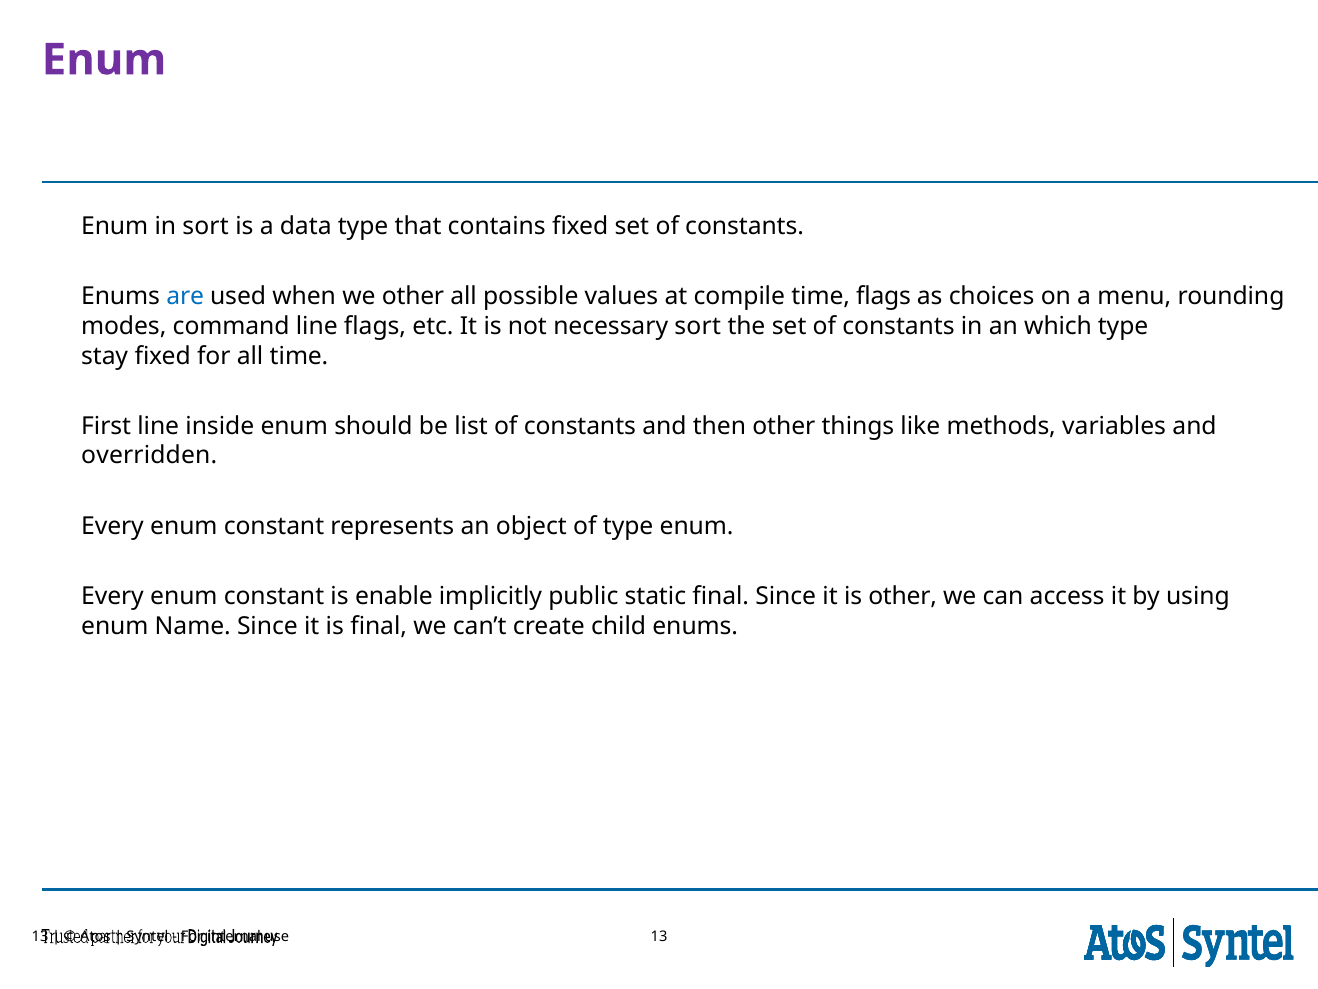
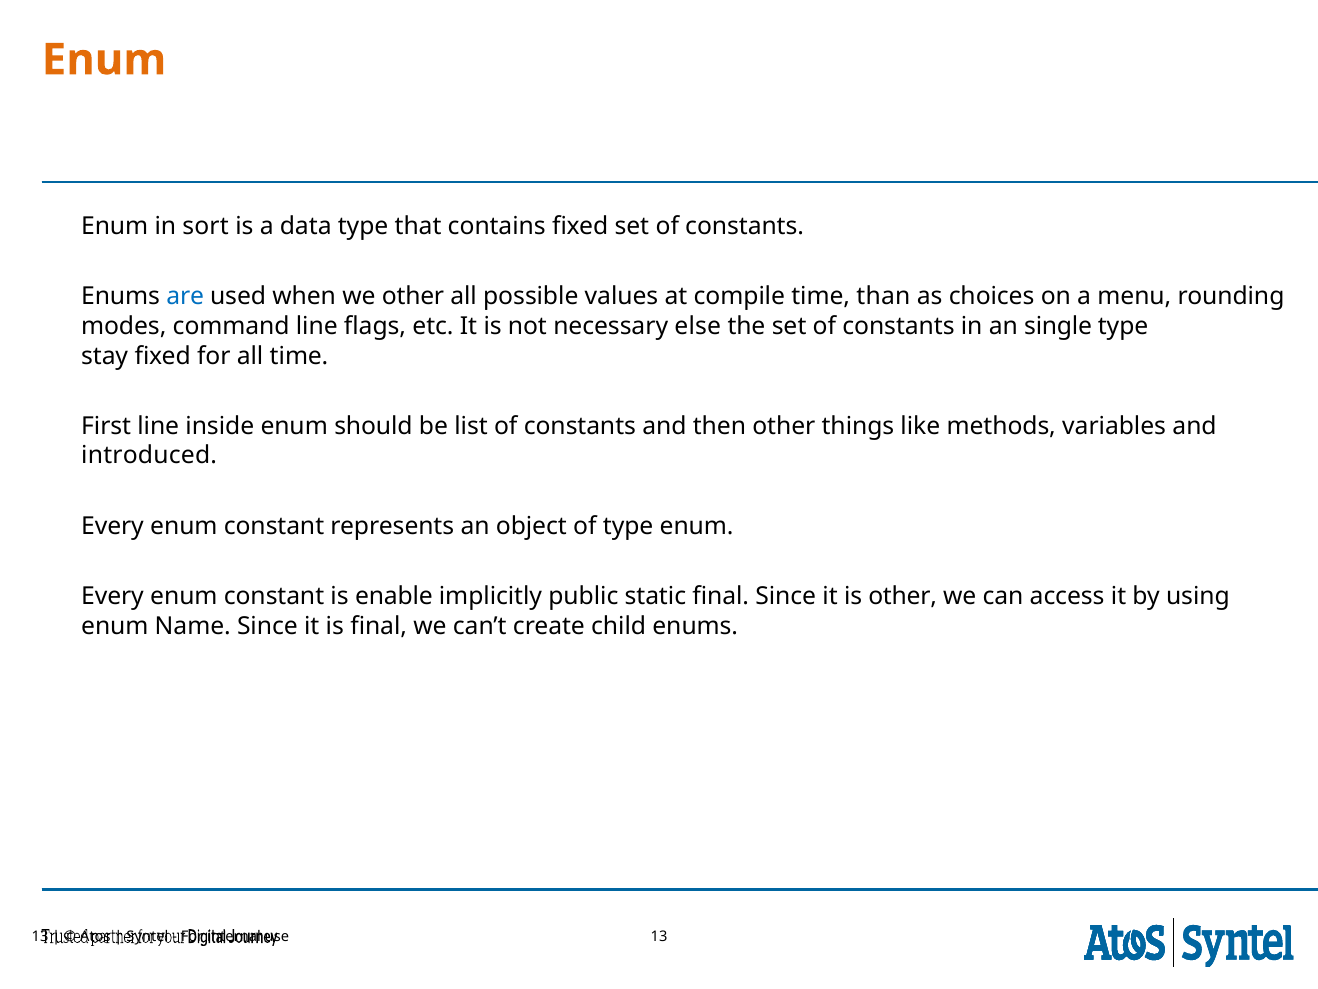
Enum at (104, 60) colour: purple -> orange
time flags: flags -> than
necessary sort: sort -> else
which: which -> single
overridden: overridden -> introduced
